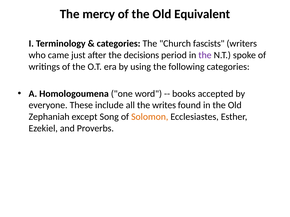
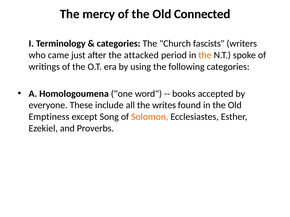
Equivalent: Equivalent -> Connected
decisions: decisions -> attacked
the at (205, 55) colour: purple -> orange
Zephaniah: Zephaniah -> Emptiness
